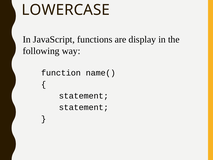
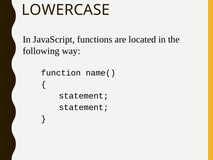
display: display -> located
